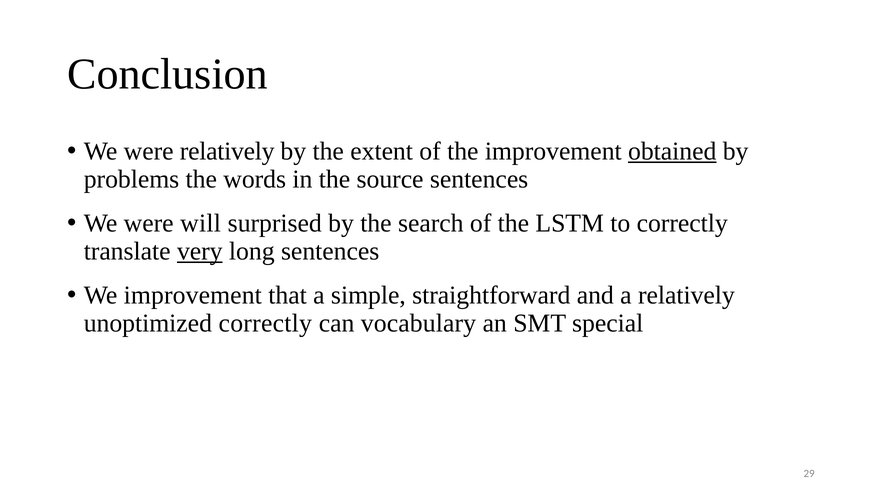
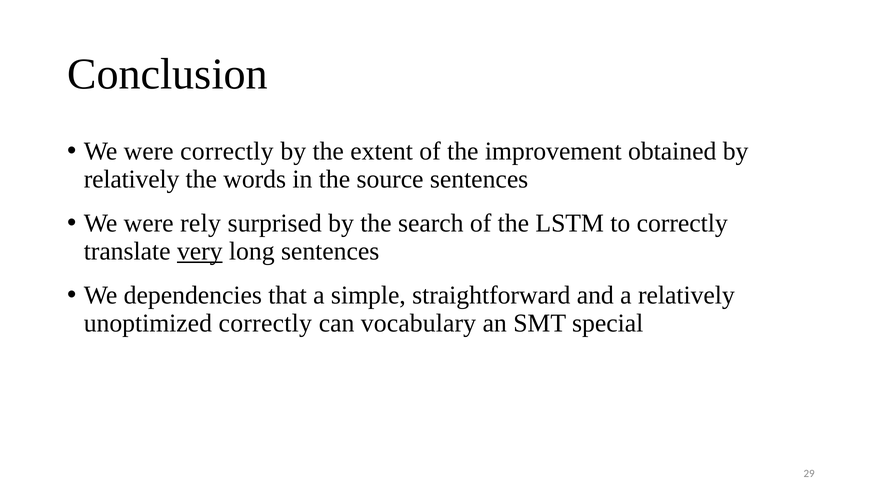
were relatively: relatively -> correctly
obtained underline: present -> none
problems at (132, 179): problems -> relatively
will: will -> rely
We improvement: improvement -> dependencies
